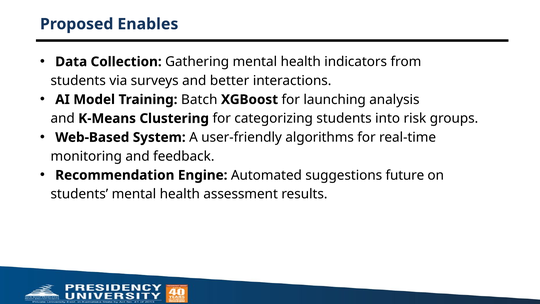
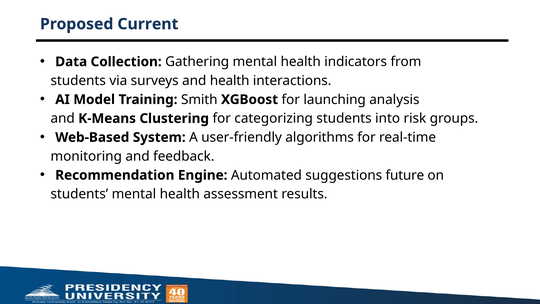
Enables: Enables -> Current
and better: better -> health
Batch: Batch -> Smith
